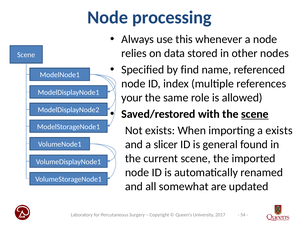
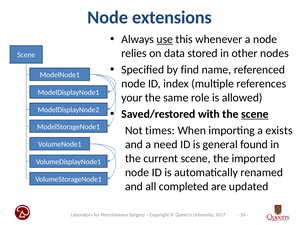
processing: processing -> extensions
use underline: none -> present
Not exists: exists -> times
slicer: slicer -> need
somewhat: somewhat -> completed
